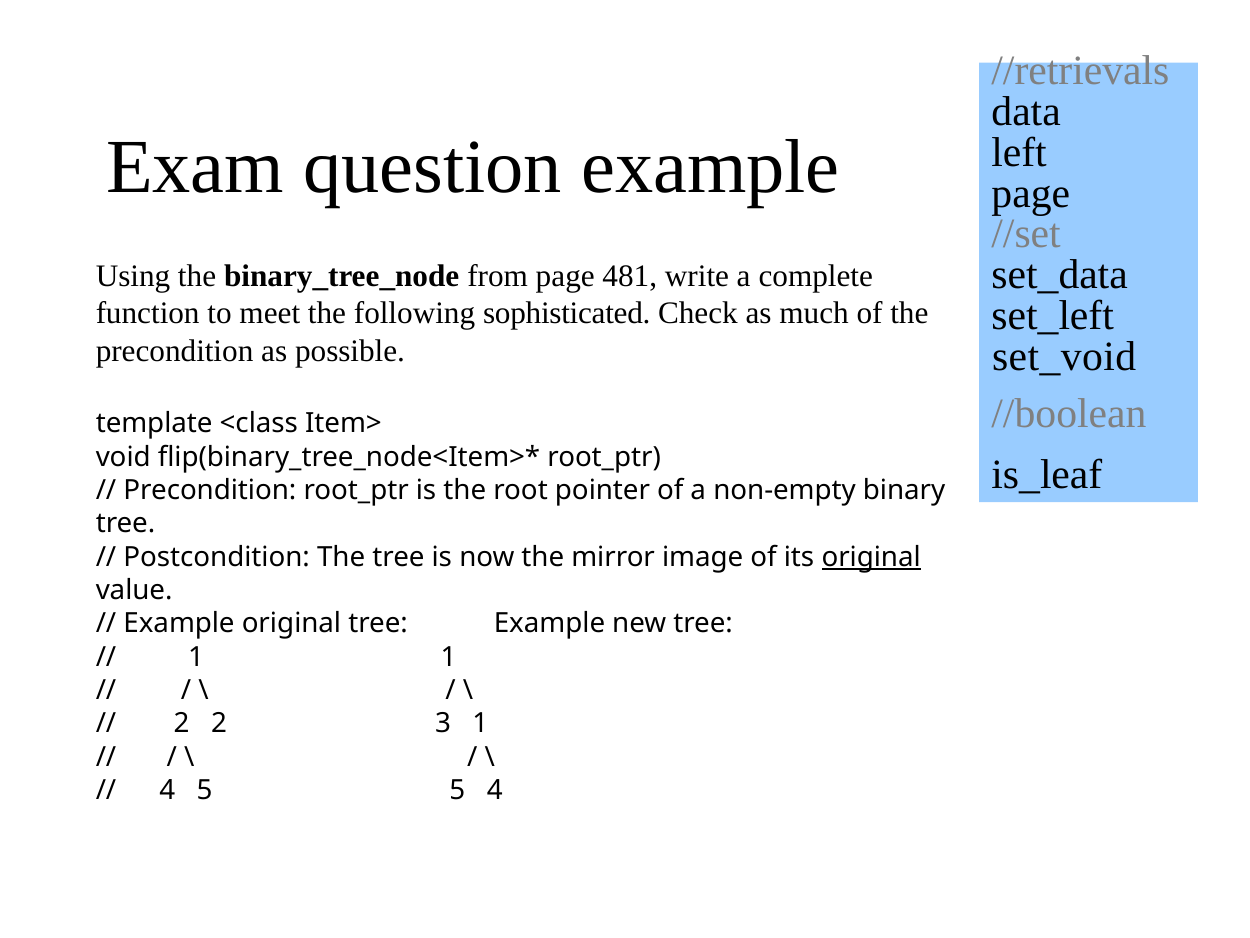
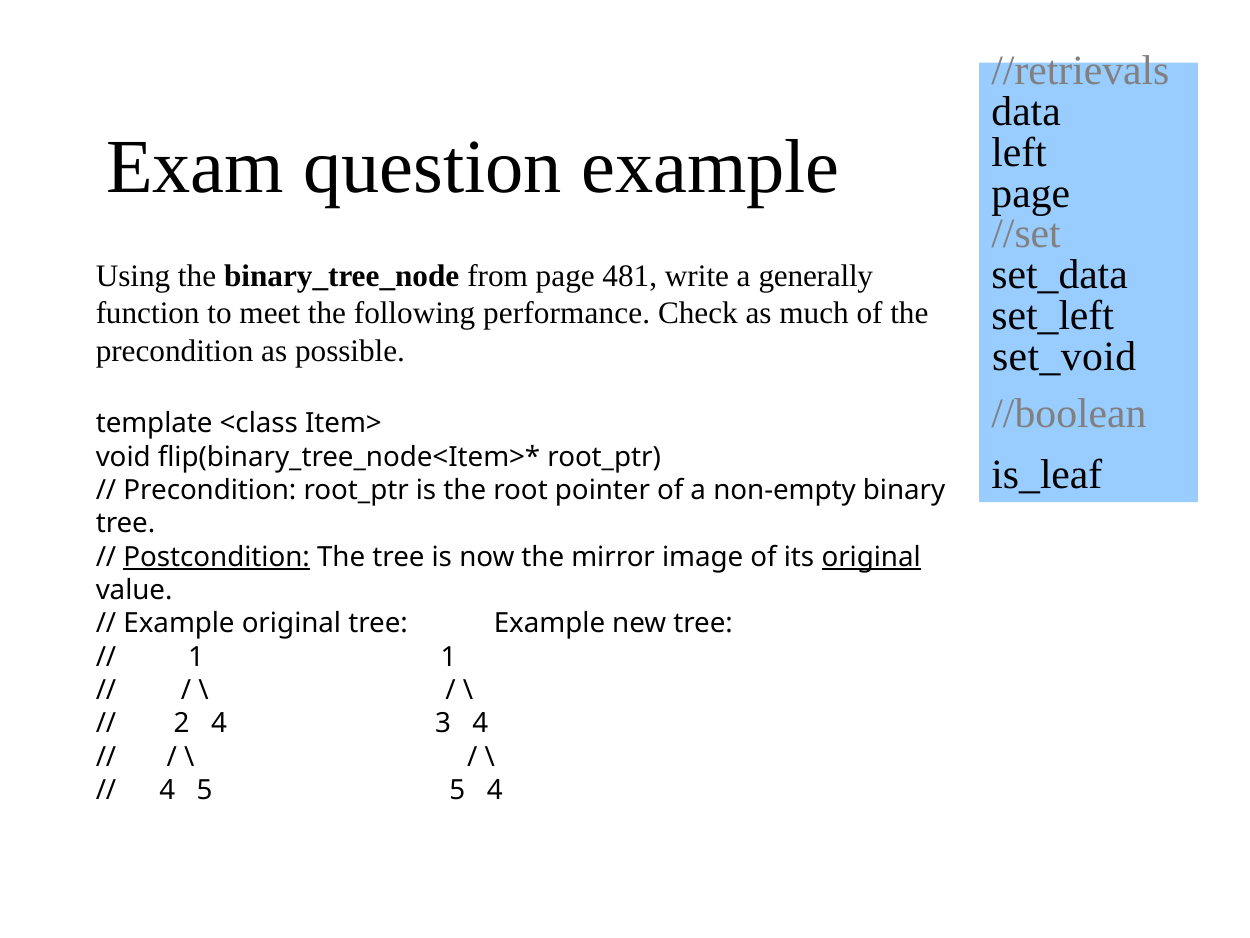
complete: complete -> generally
sophisticated: sophisticated -> performance
Postcondition underline: none -> present
2 2: 2 -> 4
3 1: 1 -> 4
